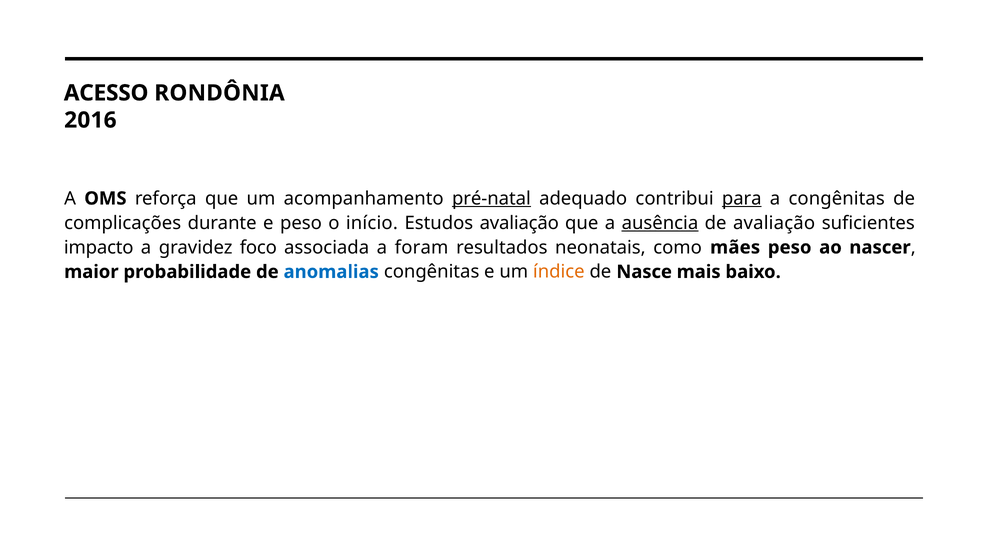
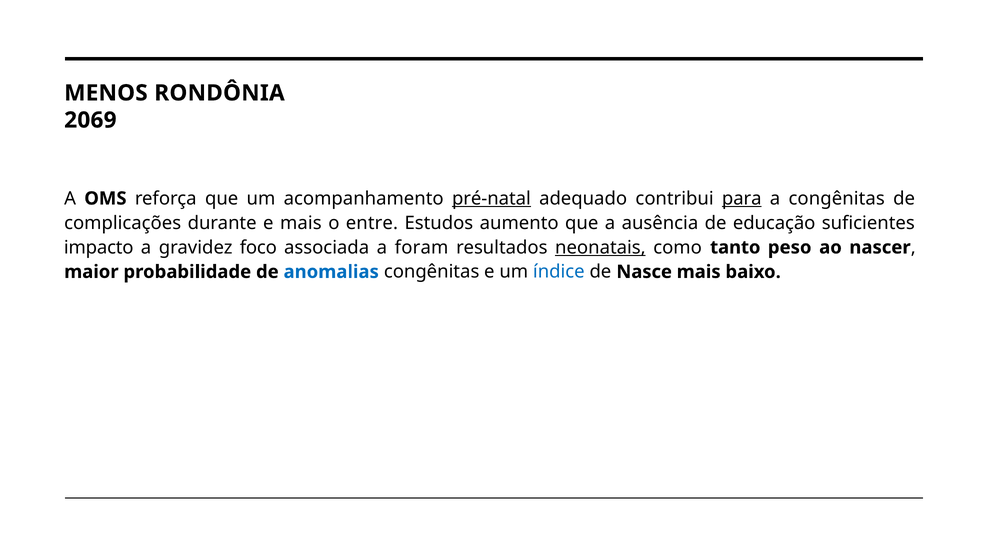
ACESSO: ACESSO -> MENOS
2016: 2016 -> 2069
e peso: peso -> mais
início: início -> entre
Estudos avaliação: avaliação -> aumento
ausência underline: present -> none
de avaliação: avaliação -> educação
neonatais underline: none -> present
mães: mães -> tanto
índice colour: orange -> blue
